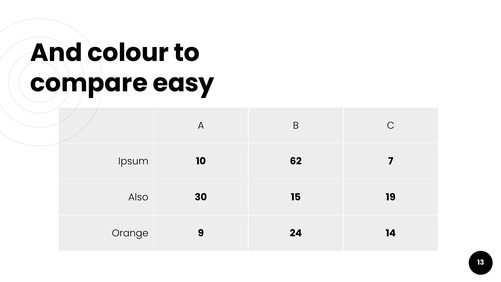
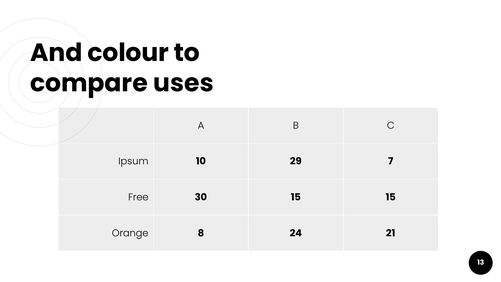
easy: easy -> uses
62: 62 -> 29
Also: Also -> Free
15 19: 19 -> 15
9: 9 -> 8
14: 14 -> 21
